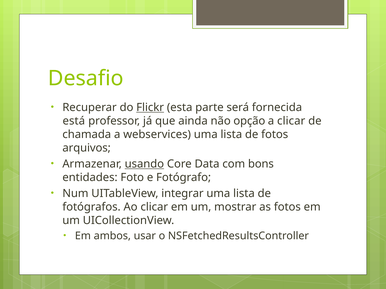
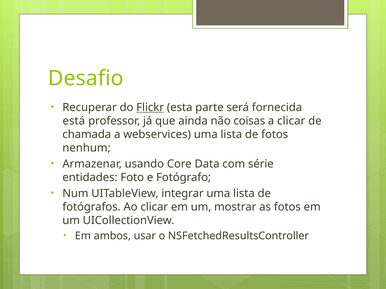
opção: opção -> coisas
arquivos: arquivos -> nenhum
usando underline: present -> none
bons: bons -> série
